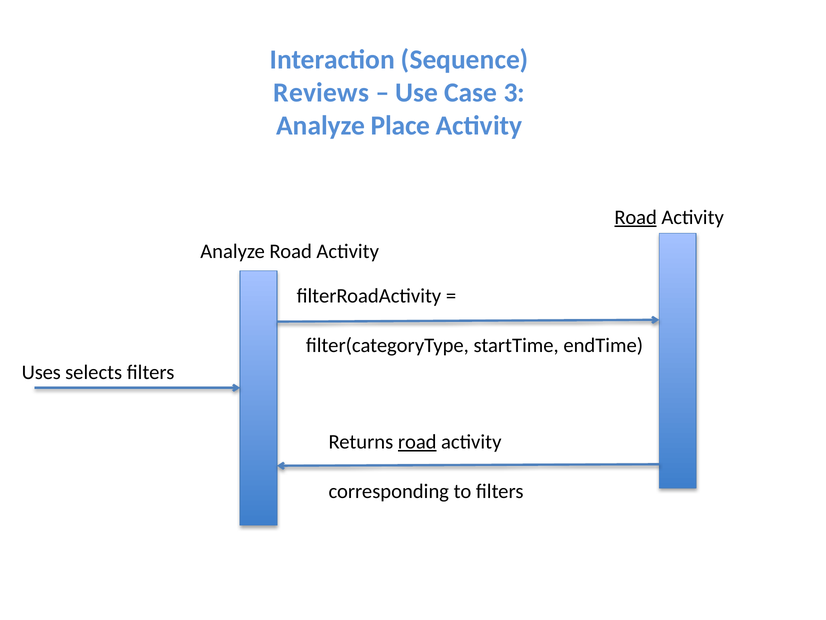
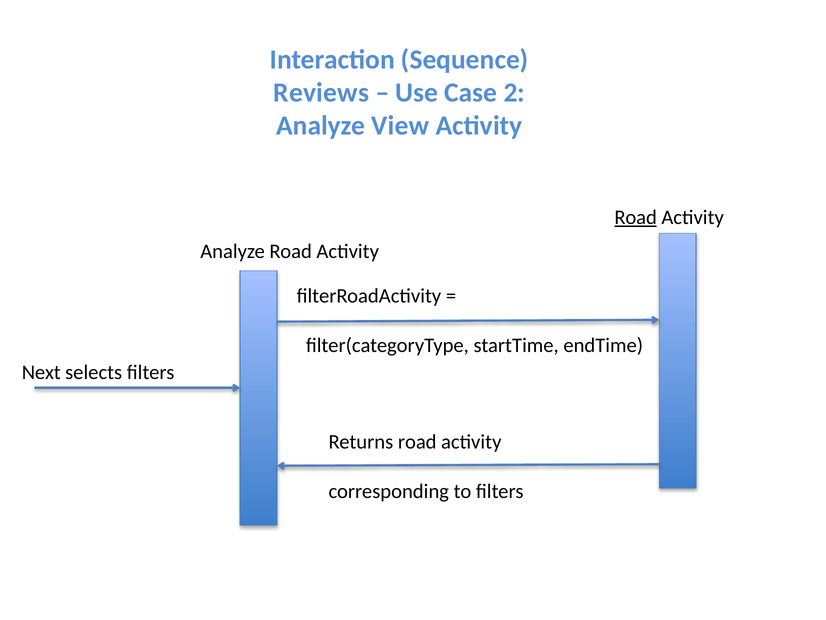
3: 3 -> 2
Place: Place -> View
Uses: Uses -> Next
road at (417, 442) underline: present -> none
